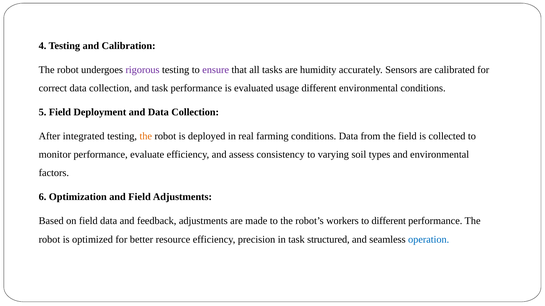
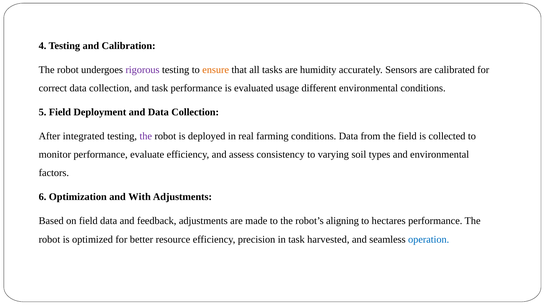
ensure colour: purple -> orange
the at (146, 136) colour: orange -> purple
and Field: Field -> With
workers: workers -> aligning
to different: different -> hectares
structured: structured -> harvested
